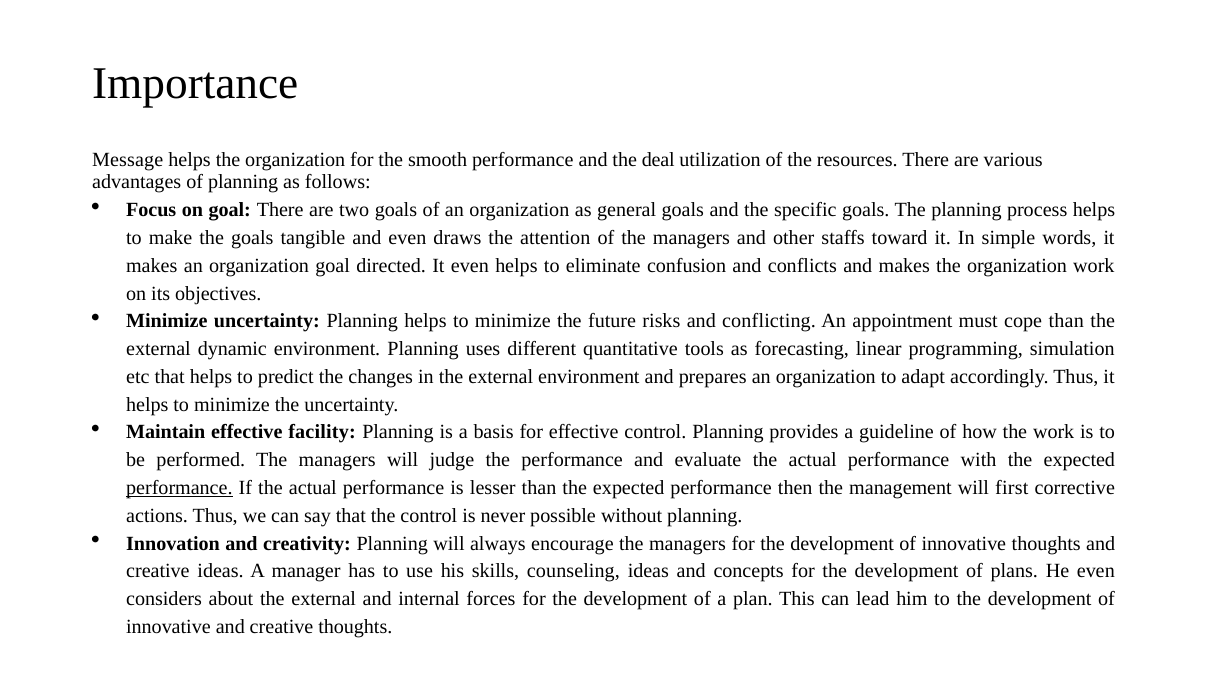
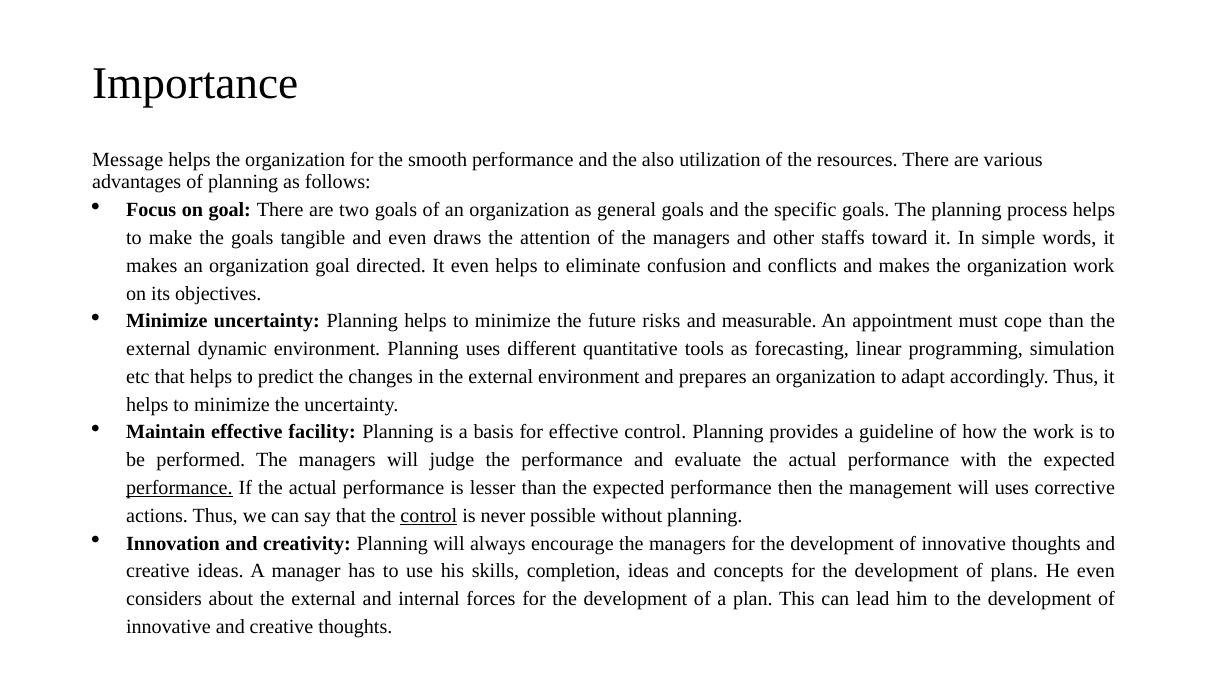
deal: deal -> also
conflicting: conflicting -> measurable
will first: first -> uses
control at (429, 516) underline: none -> present
counseling: counseling -> completion
